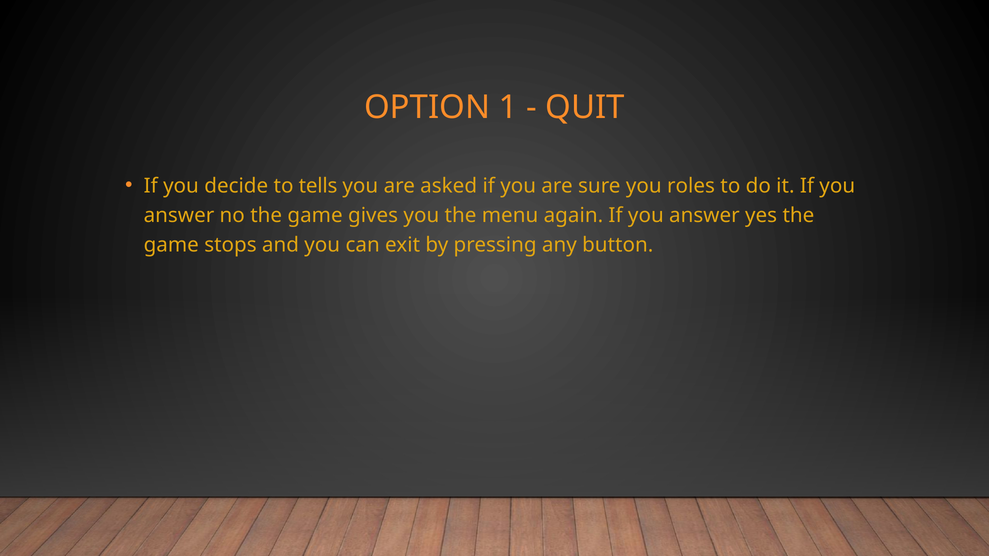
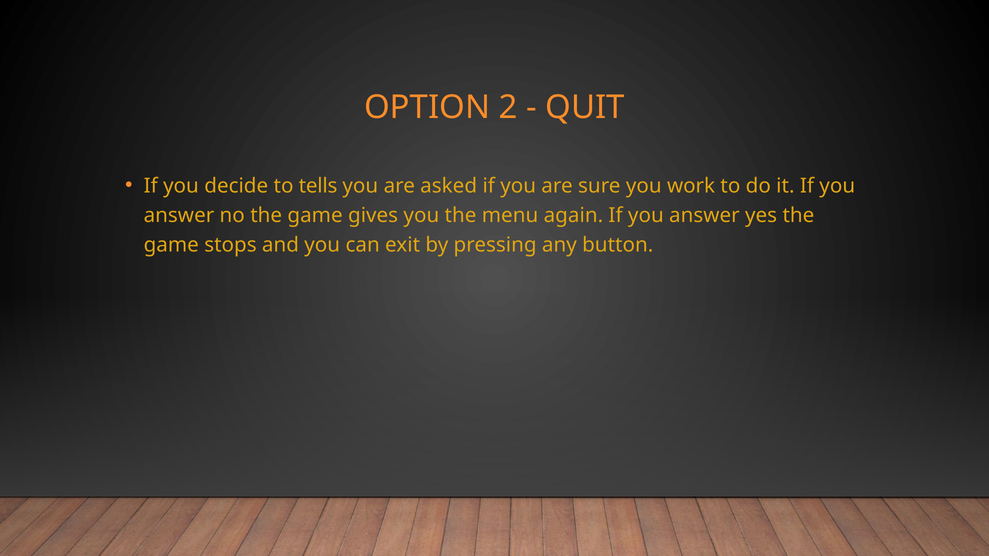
1: 1 -> 2
roles: roles -> work
